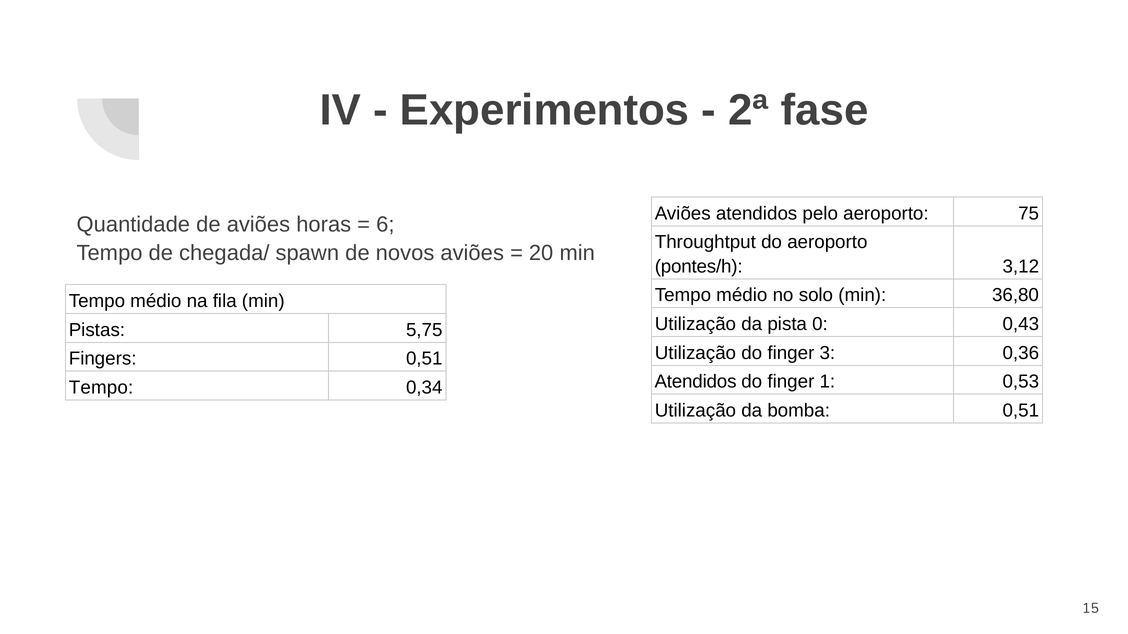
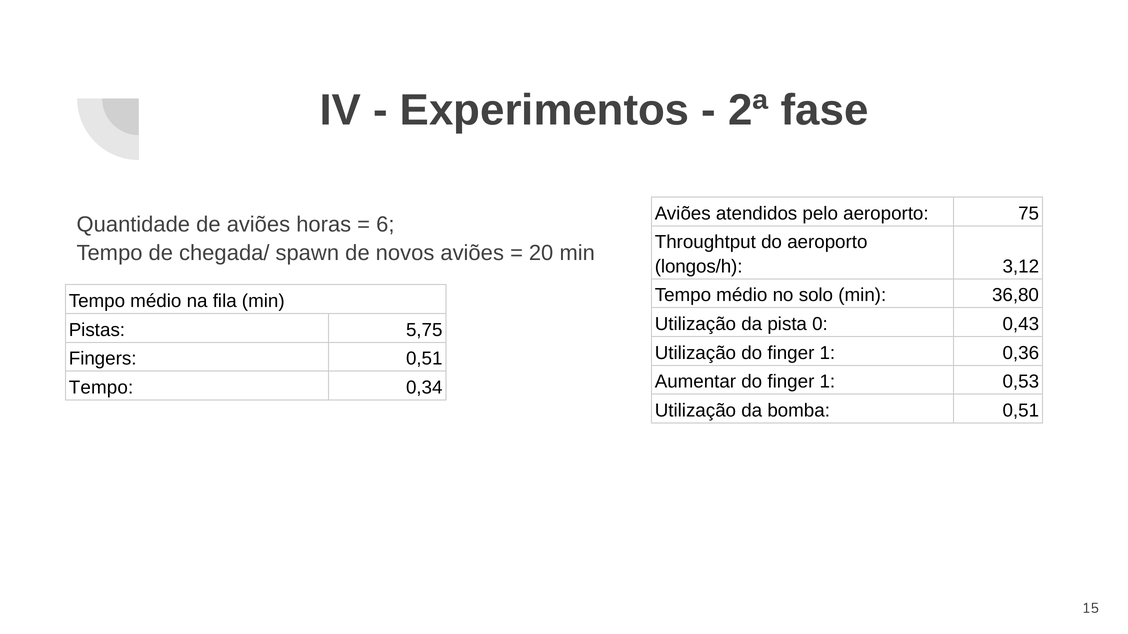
pontes/h: pontes/h -> longos/h
Utilização do finger 3: 3 -> 1
Atendidos at (696, 382): Atendidos -> Aumentar
